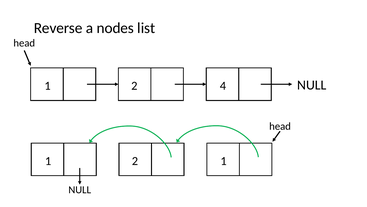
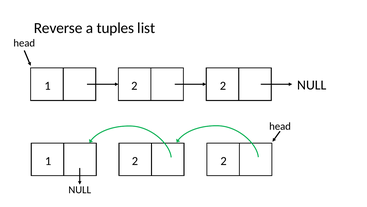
nodes: nodes -> tuples
4 at (223, 86): 4 -> 2
1 2 1: 1 -> 2
